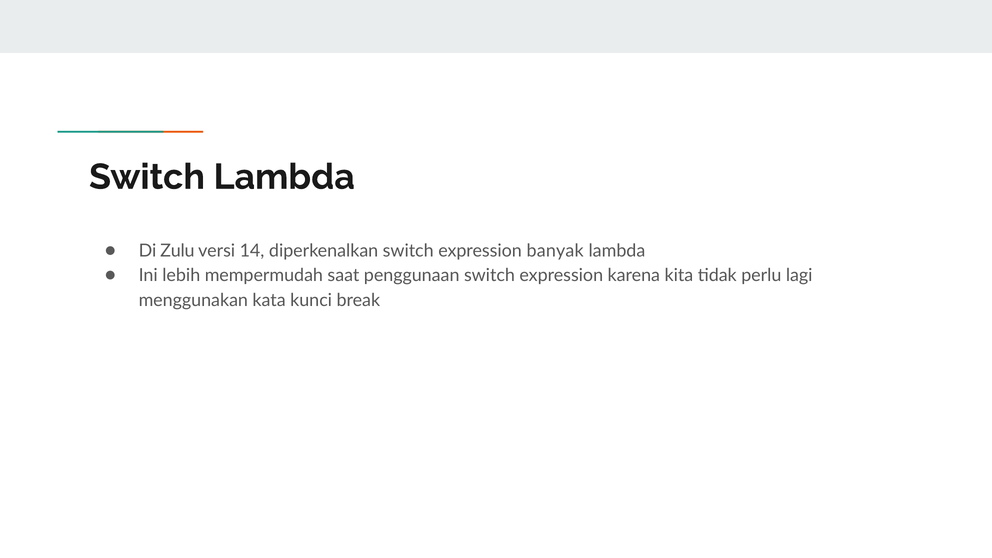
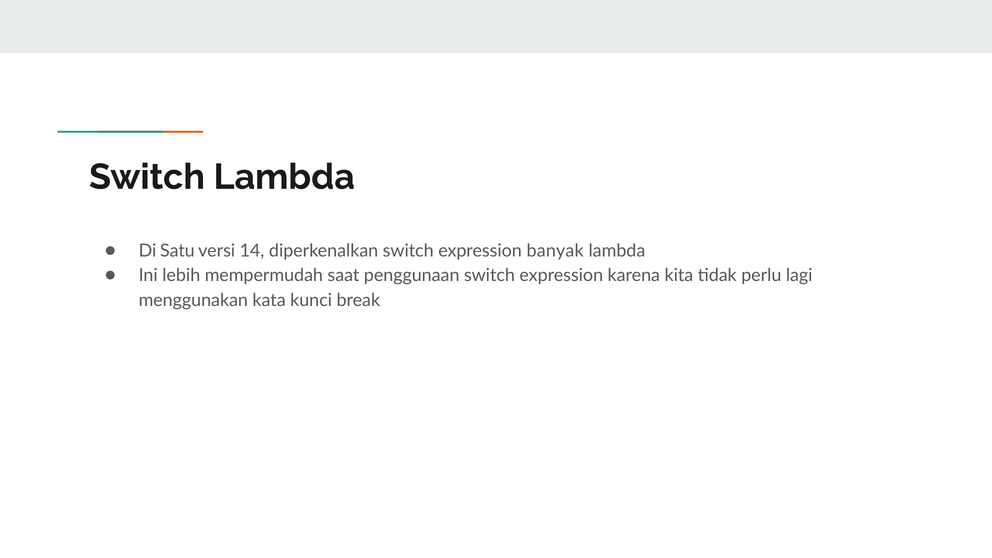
Zulu: Zulu -> Satu
